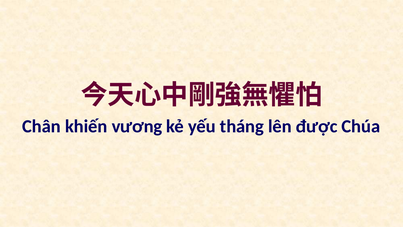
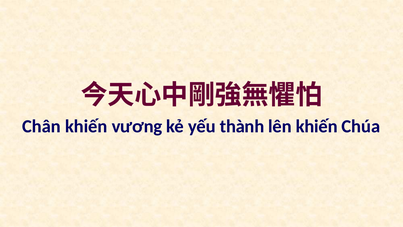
tháng: tháng -> thành
lên được: được -> khiến
